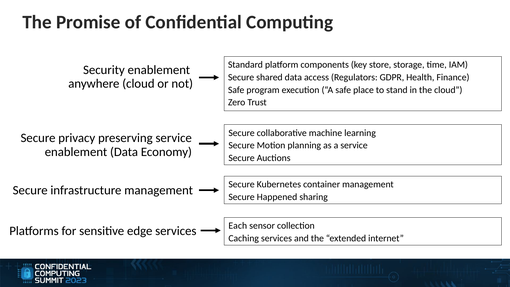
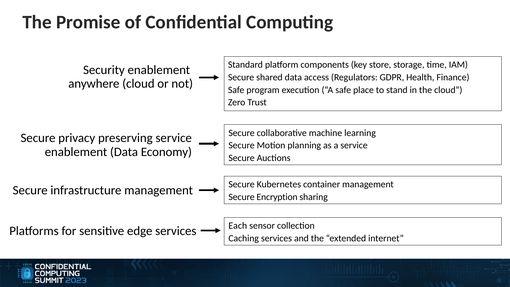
Happened: Happened -> Encryption
